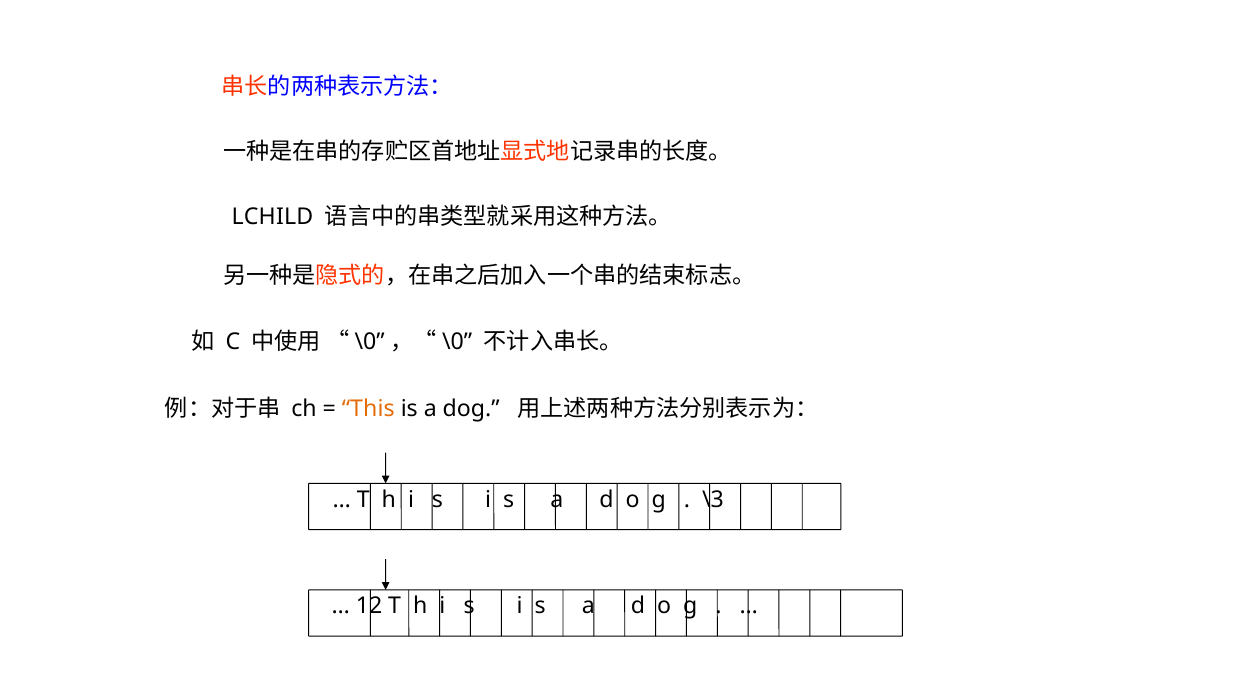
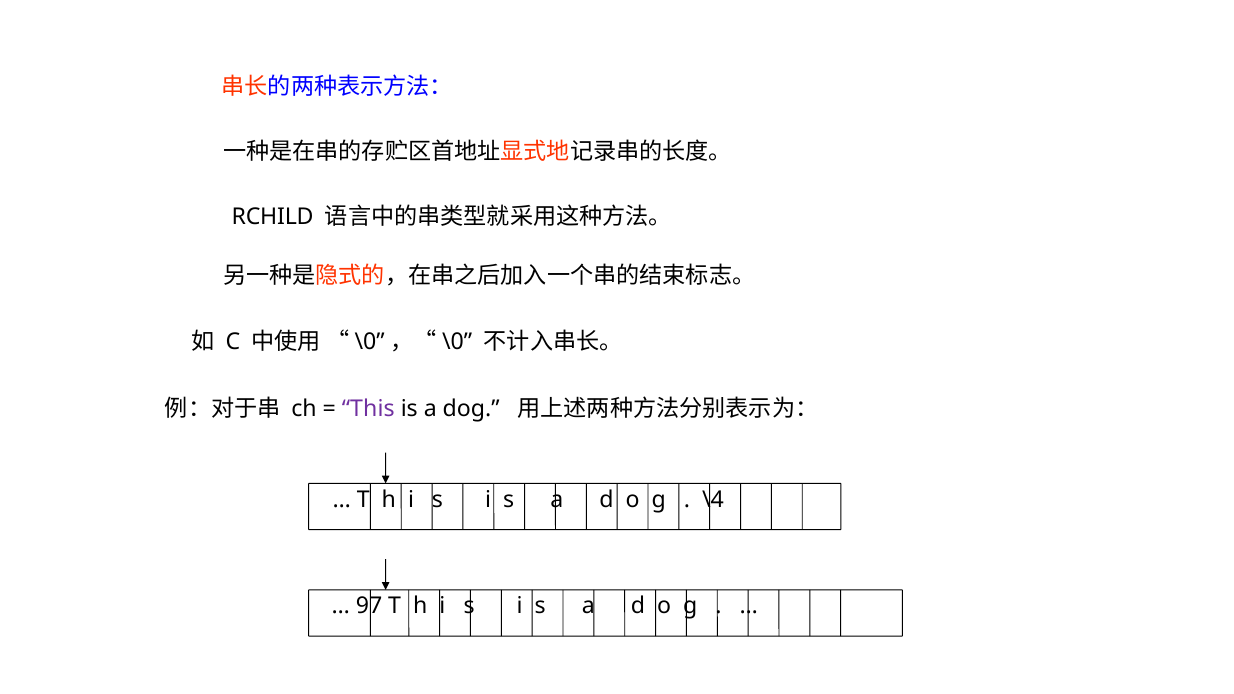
LCHILD: LCHILD -> RCHILD
This colour: orange -> purple
\3: \3 -> \4
12: 12 -> 97
